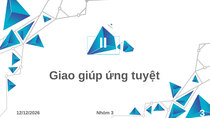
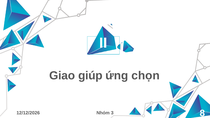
tuyệt: tuyệt -> chọn
3 3: 3 -> 8
